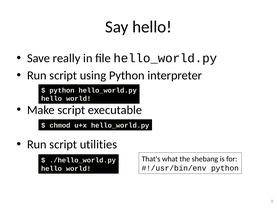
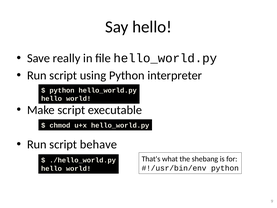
utilities: utilities -> behave
